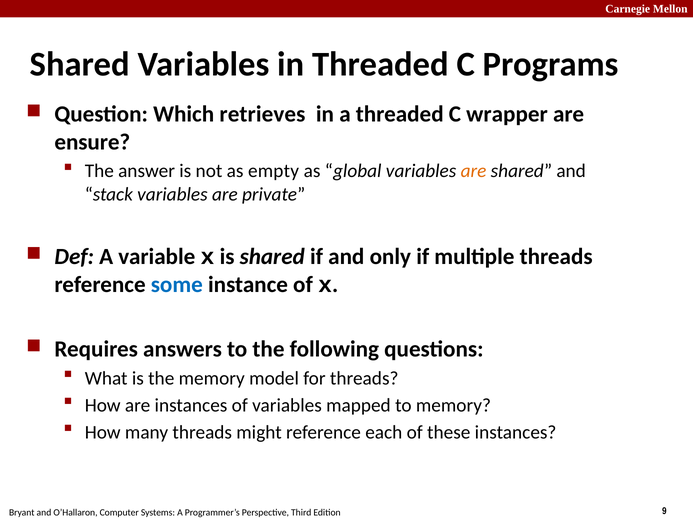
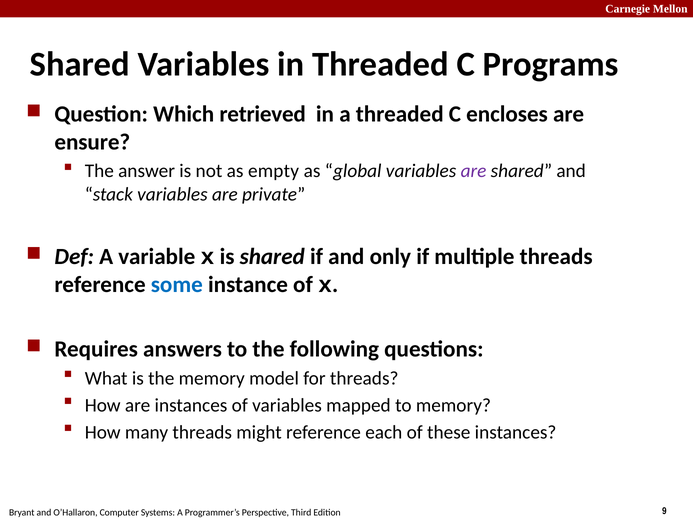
retrieves: retrieves -> retrieved
wrapper: wrapper -> encloses
are at (474, 171) colour: orange -> purple
